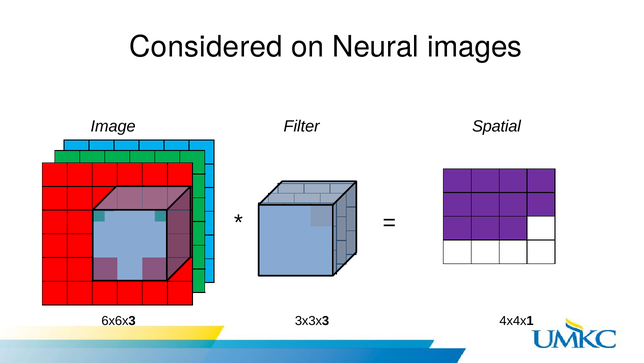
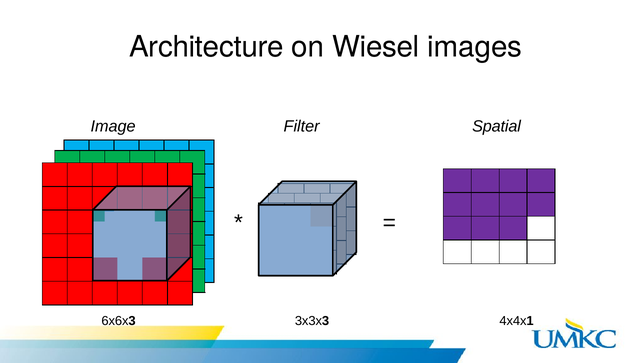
Considered: Considered -> Architecture
Neural: Neural -> Wiesel
